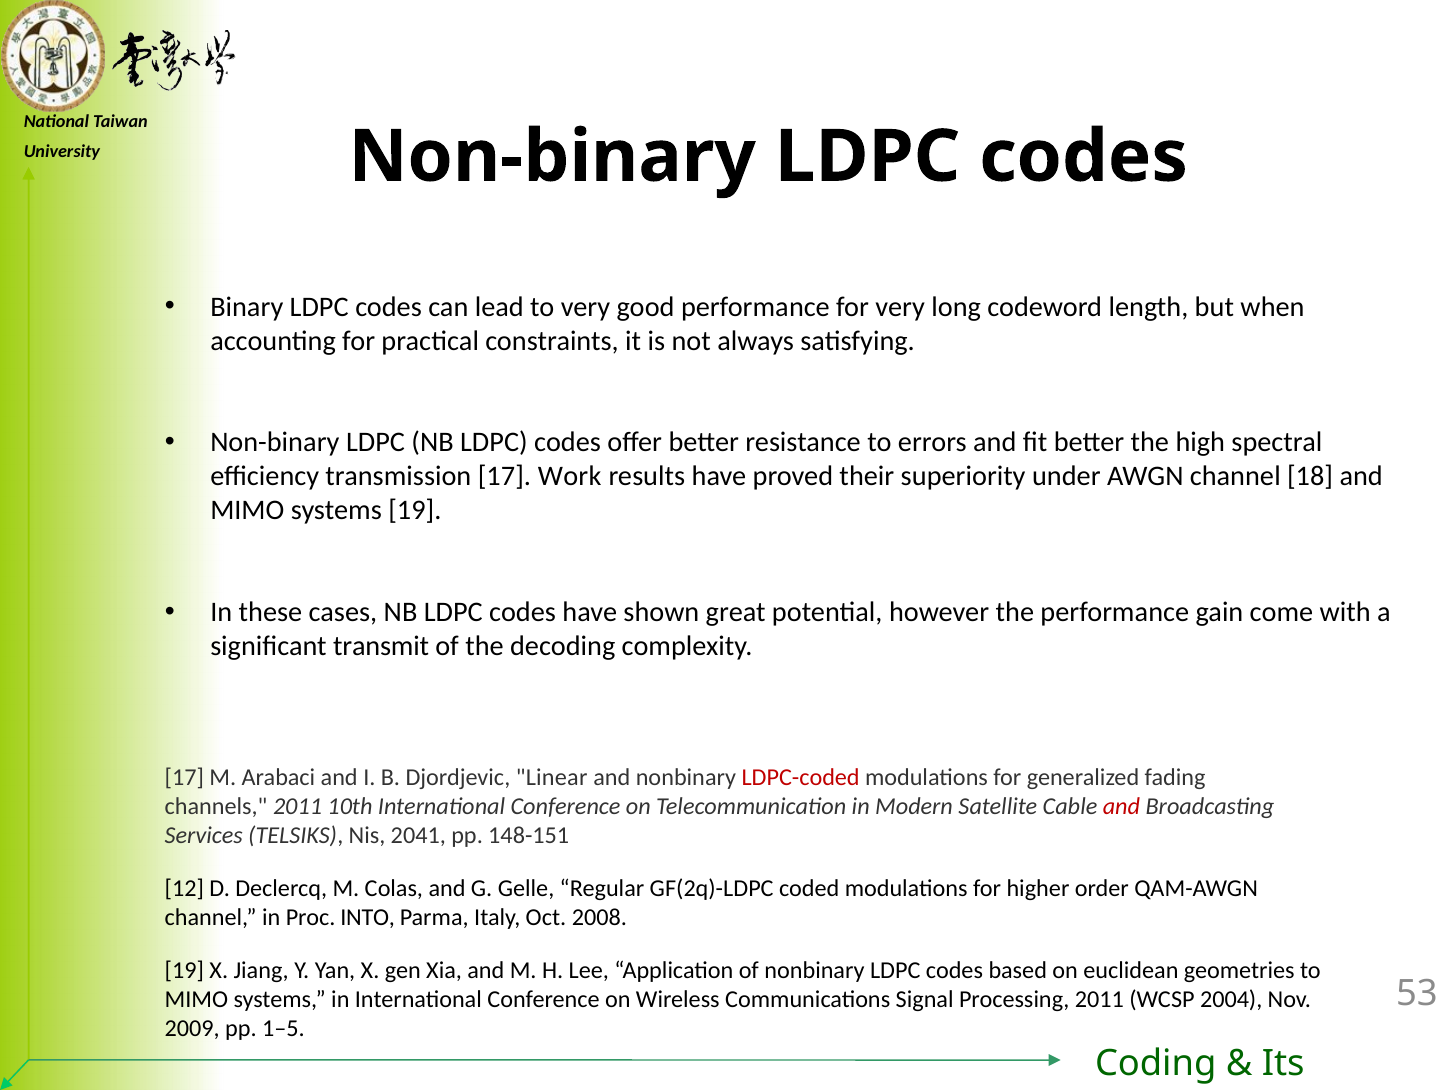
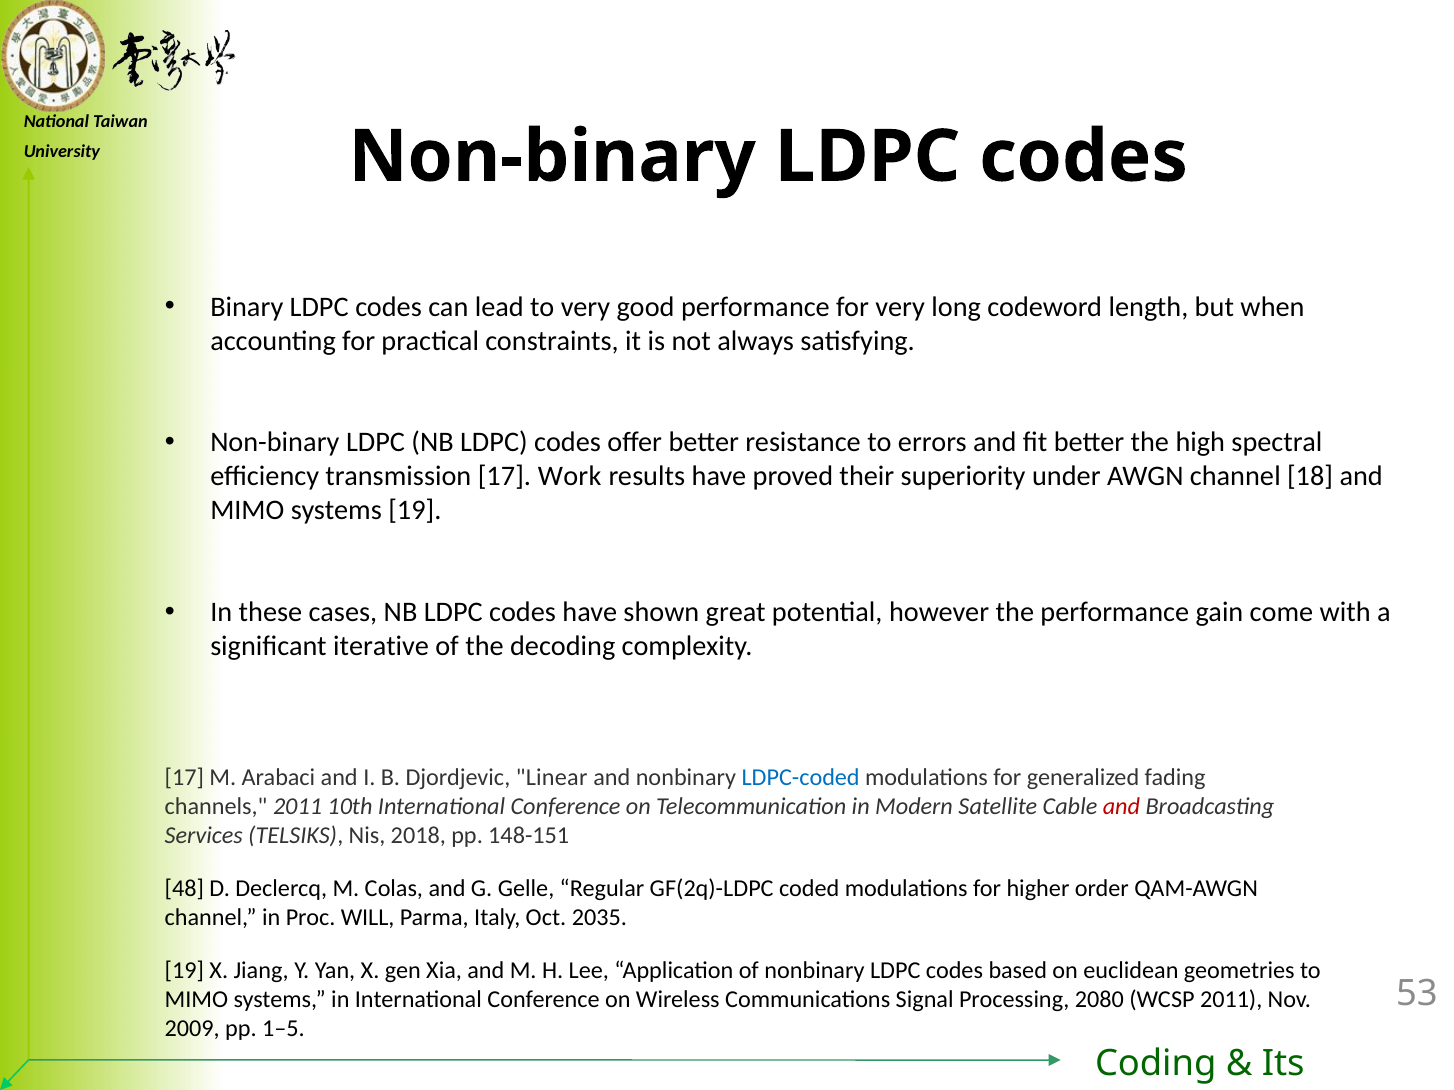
transmit: transmit -> iterative
LDPC-coded colour: red -> blue
2041: 2041 -> 2018
12: 12 -> 48
INTO: INTO -> WILL
2008: 2008 -> 2035
Processing 2011: 2011 -> 2080
WCSP 2004: 2004 -> 2011
